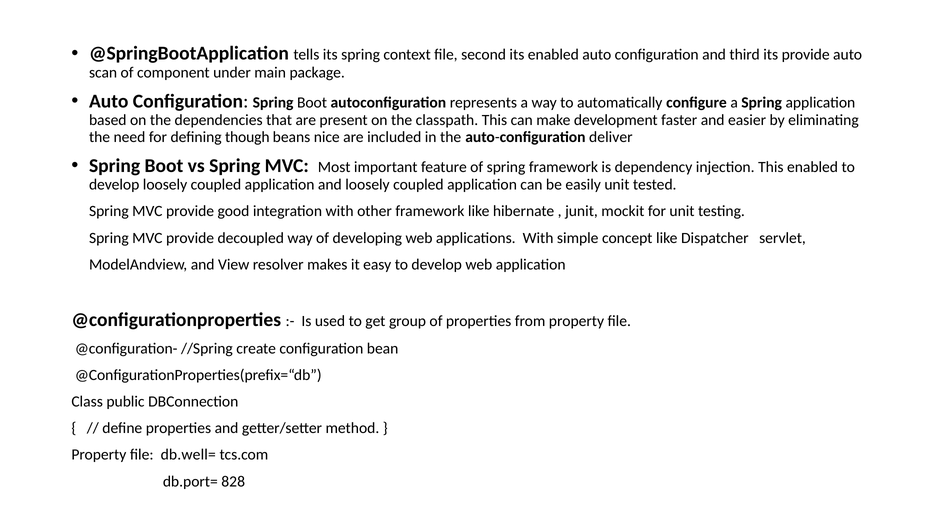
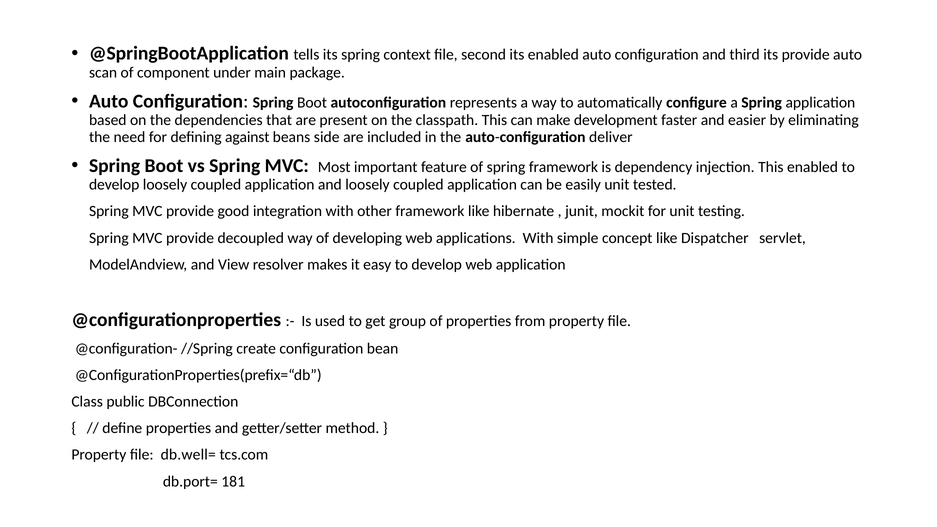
though: though -> against
nice: nice -> side
828: 828 -> 181
